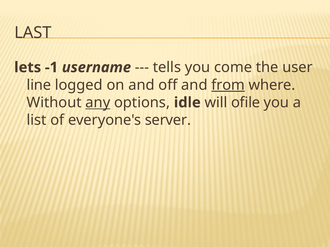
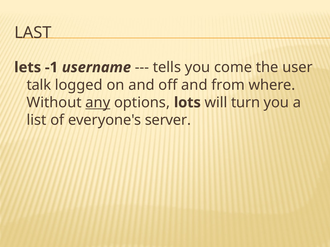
line: line -> talk
from underline: present -> none
idle: idle -> lots
ofile: ofile -> turn
